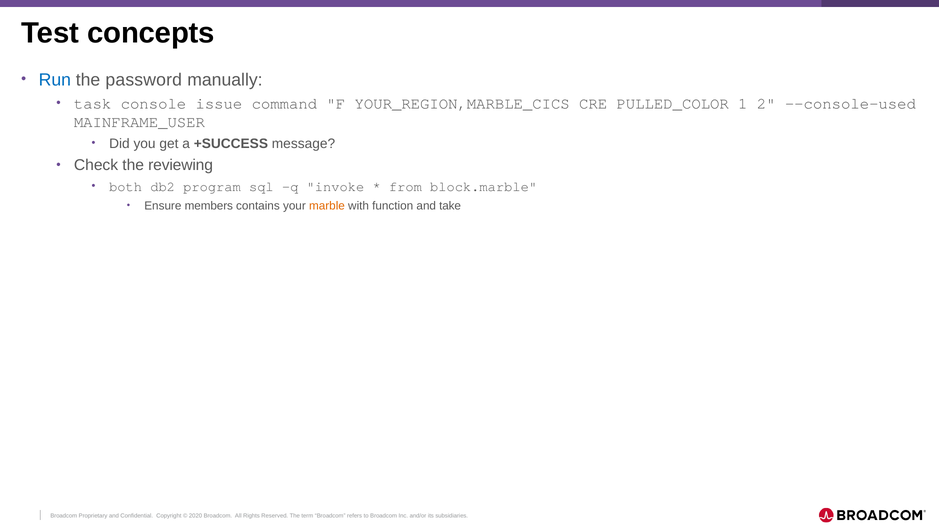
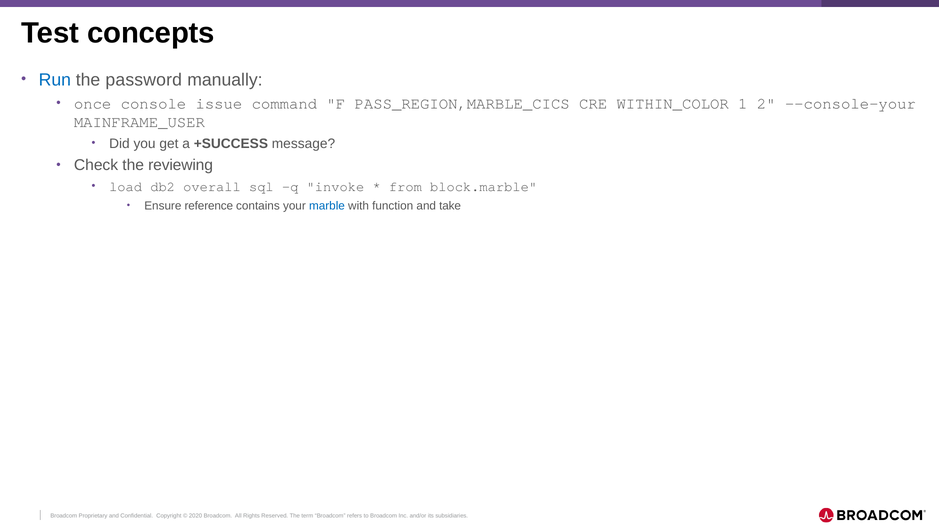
task: task -> once
YOUR_REGION,MARBLE_CICS: YOUR_REGION,MARBLE_CICS -> PASS_REGION,MARBLE_CICS
PULLED_COLOR: PULLED_COLOR -> WITHIN_COLOR
--console-used: --console-used -> --console-your
both: both -> load
program: program -> overall
members: members -> reference
marble colour: orange -> blue
